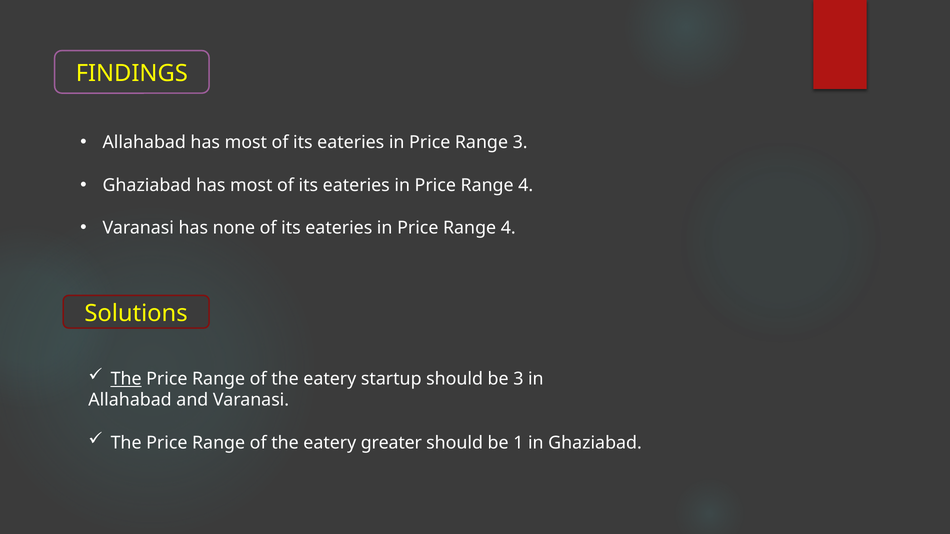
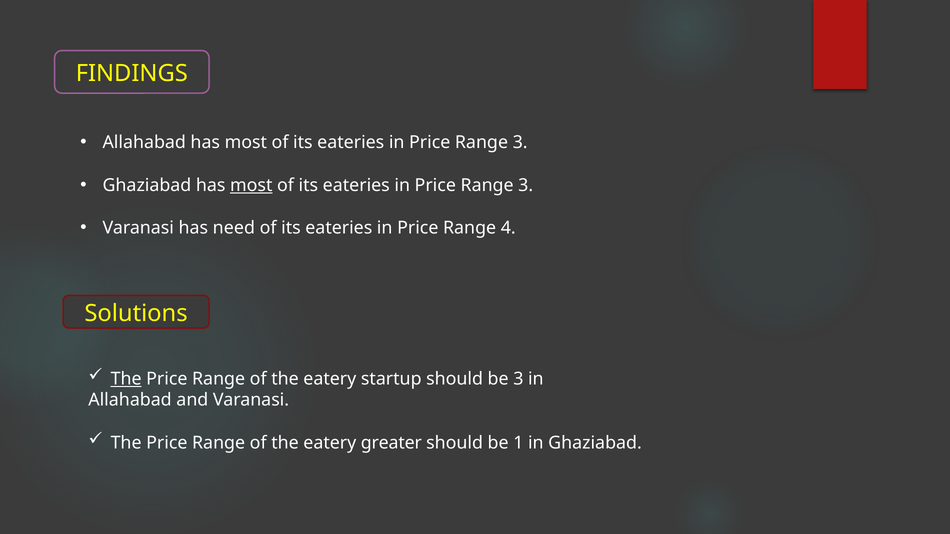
most at (251, 185) underline: none -> present
4 at (526, 185): 4 -> 3
none: none -> need
